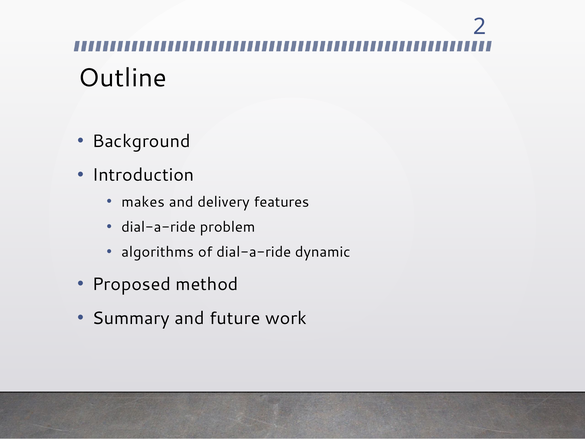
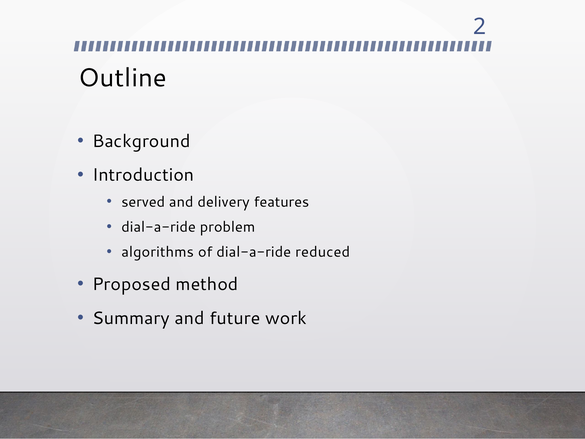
makes: makes -> served
dynamic: dynamic -> reduced
